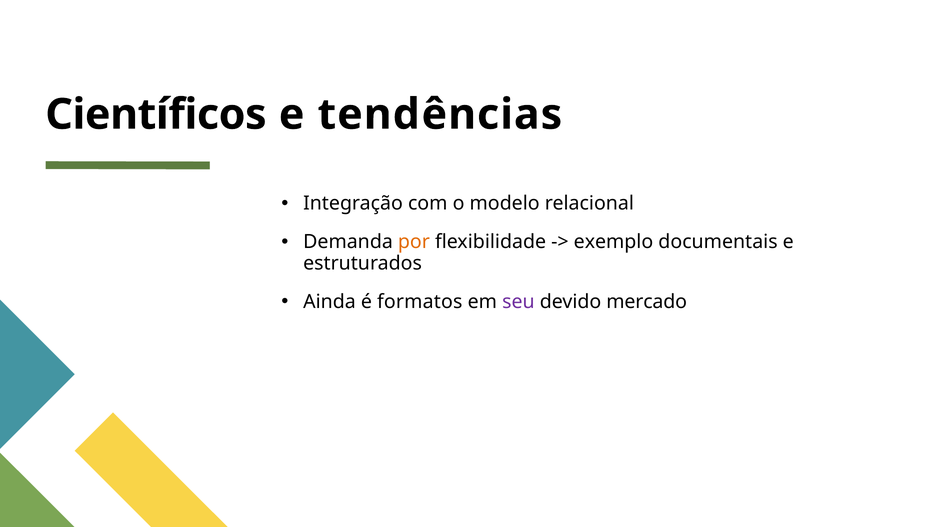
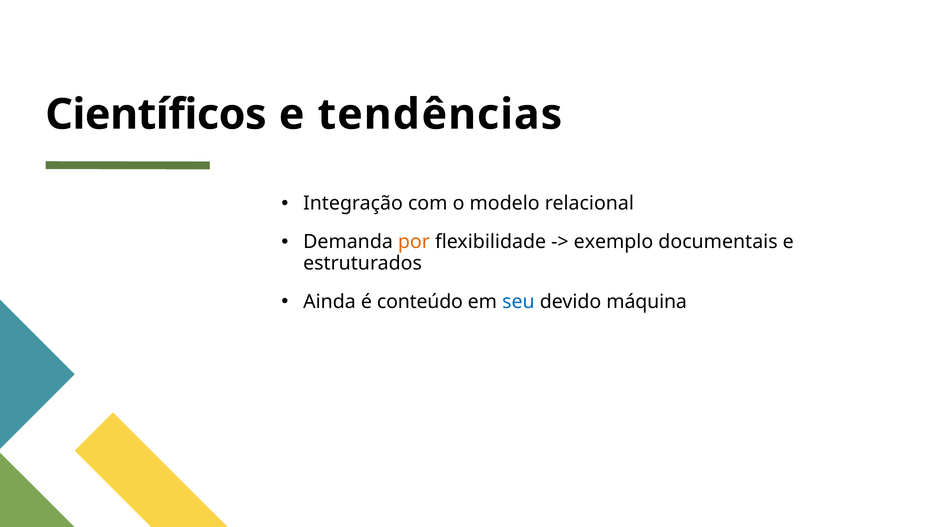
formatos: formatos -> conteúdo
seu colour: purple -> blue
mercado: mercado -> máquina
